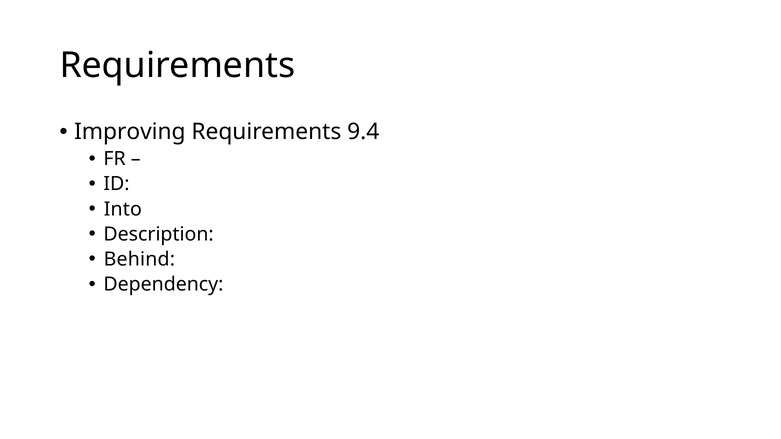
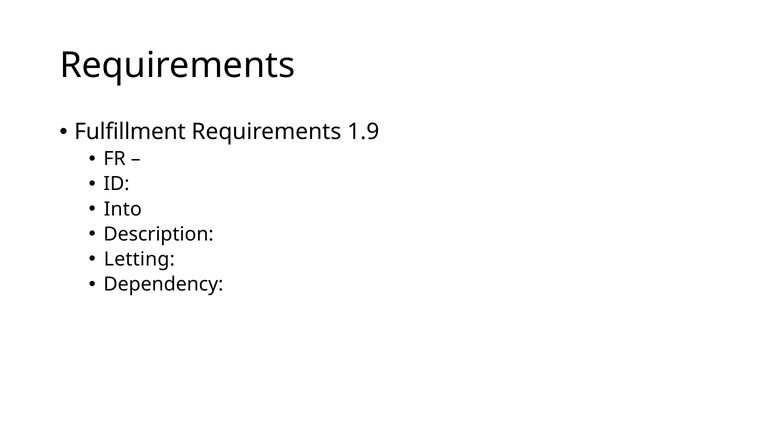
Improving: Improving -> Fulfillment
9.4: 9.4 -> 1.9
Behind: Behind -> Letting
